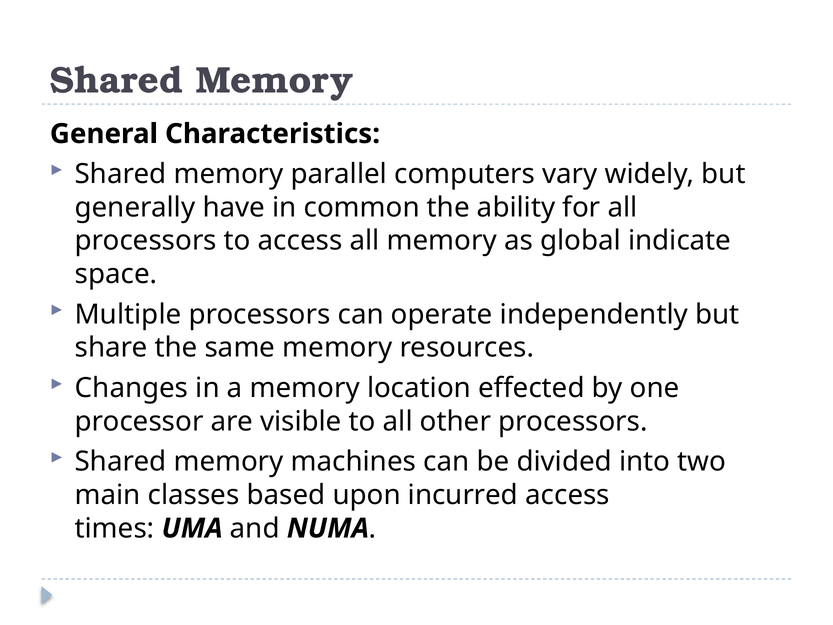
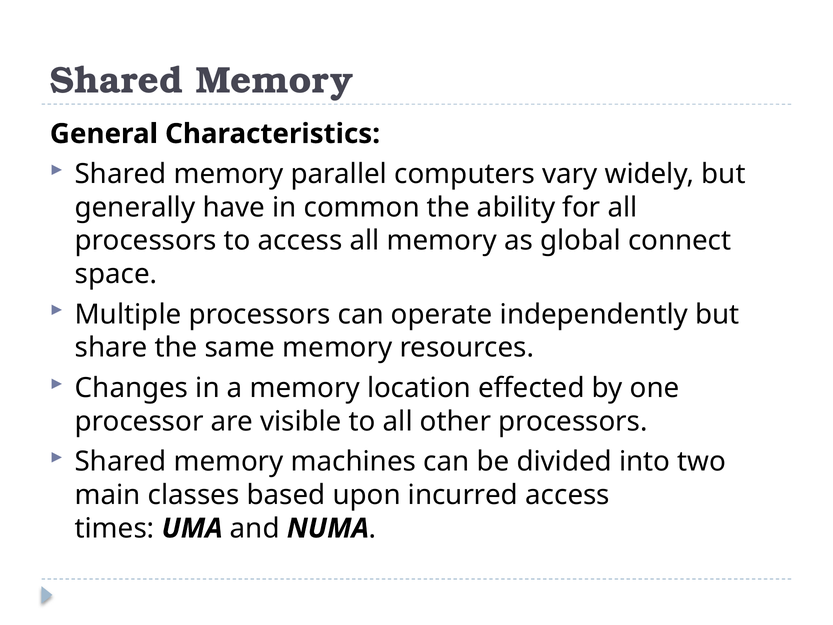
indicate: indicate -> connect
